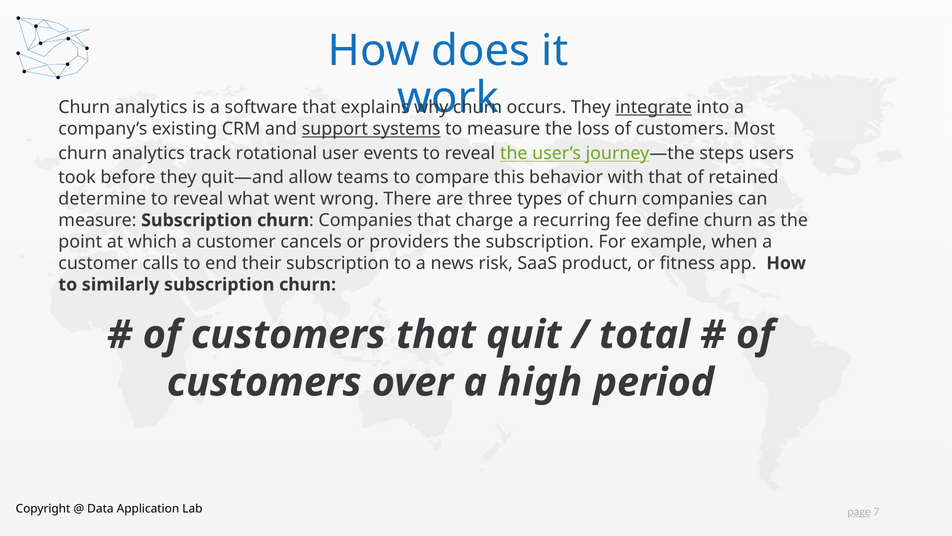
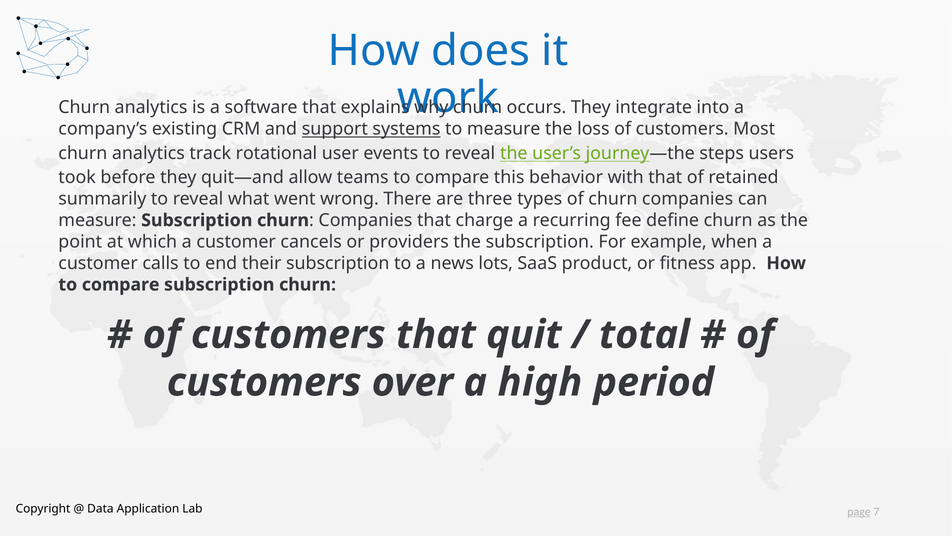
integrate underline: present -> none
determine: determine -> summarily
risk: risk -> lots
similarly at (121, 284): similarly -> compare
